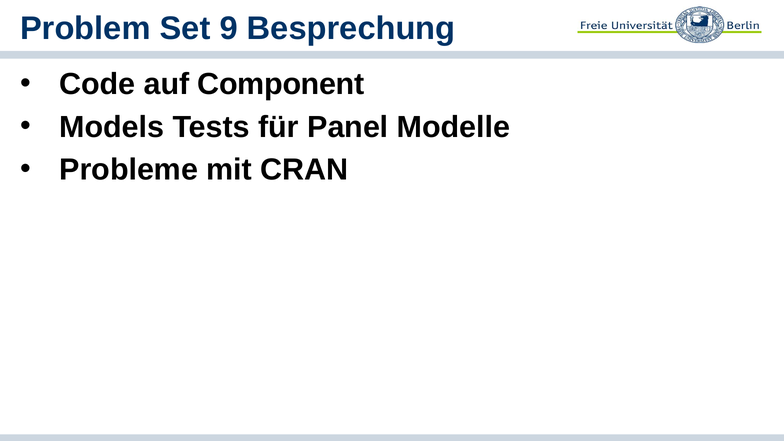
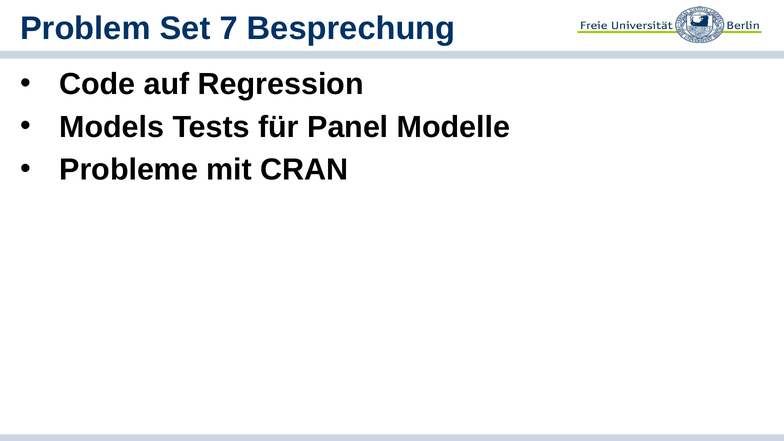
9: 9 -> 7
Component: Component -> Regression
